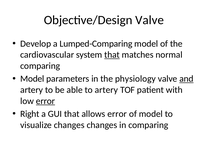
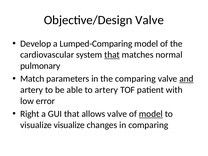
comparing at (40, 66): comparing -> pulmonary
Model at (32, 79): Model -> Match
the physiology: physiology -> comparing
error at (45, 101) underline: present -> none
allows error: error -> valve
model at (151, 114) underline: none -> present
visualize changes: changes -> visualize
